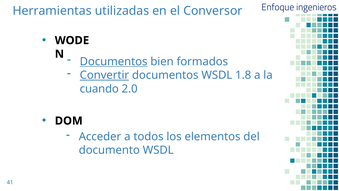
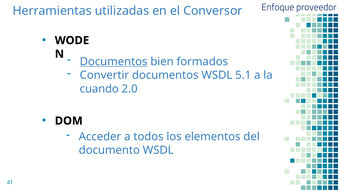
ingenieros: ingenieros -> proveedor
Convertir underline: present -> none
1.8: 1.8 -> 5.1
